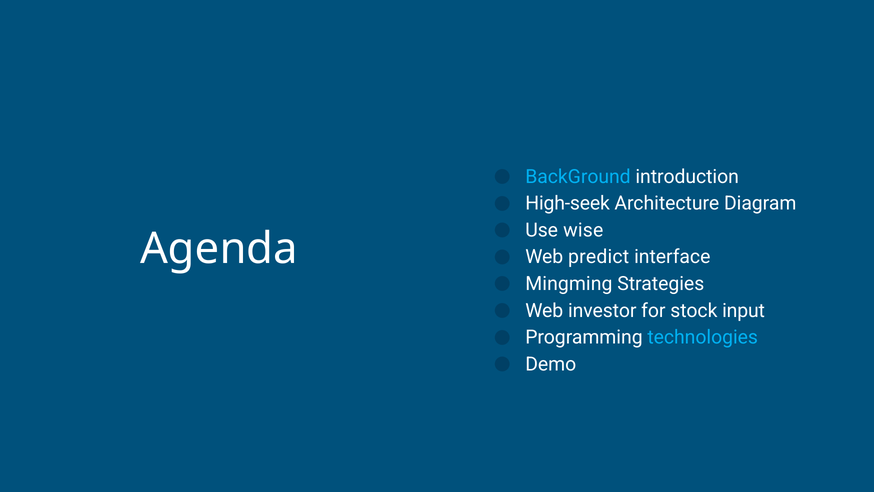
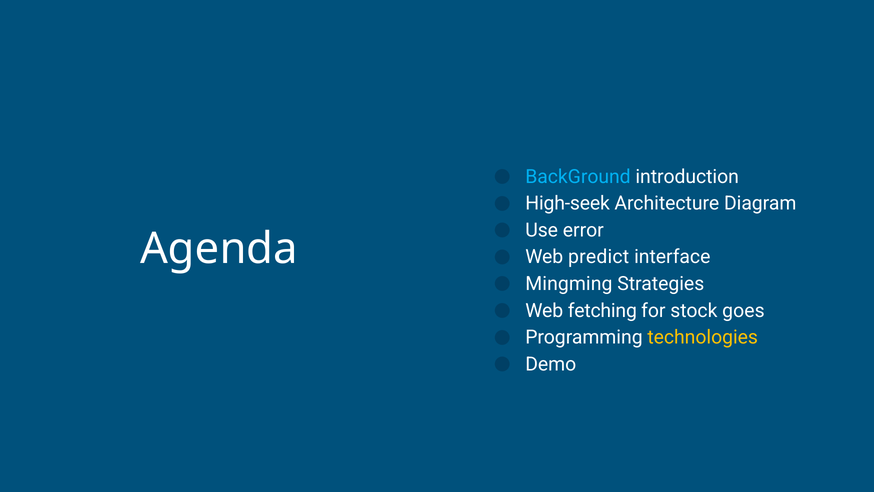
wise: wise -> error
investor: investor -> fetching
input: input -> goes
technologies colour: light blue -> yellow
